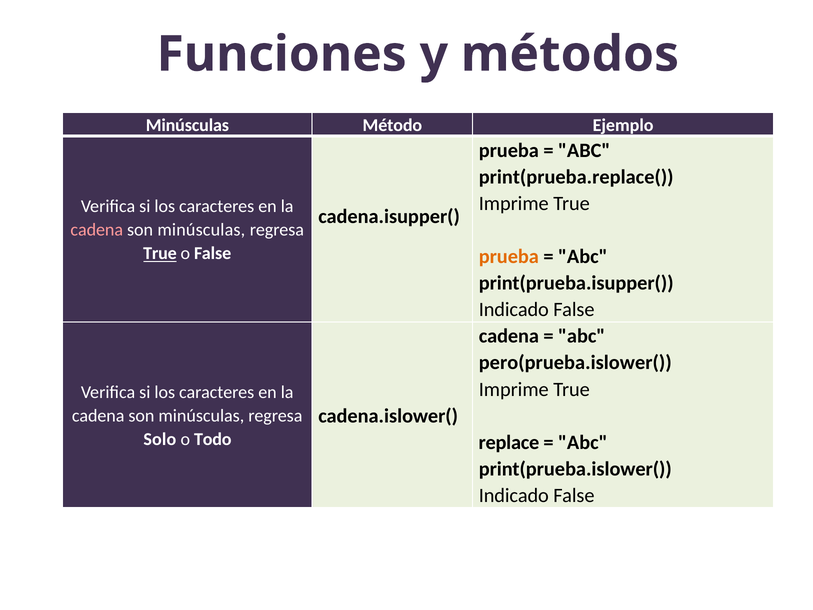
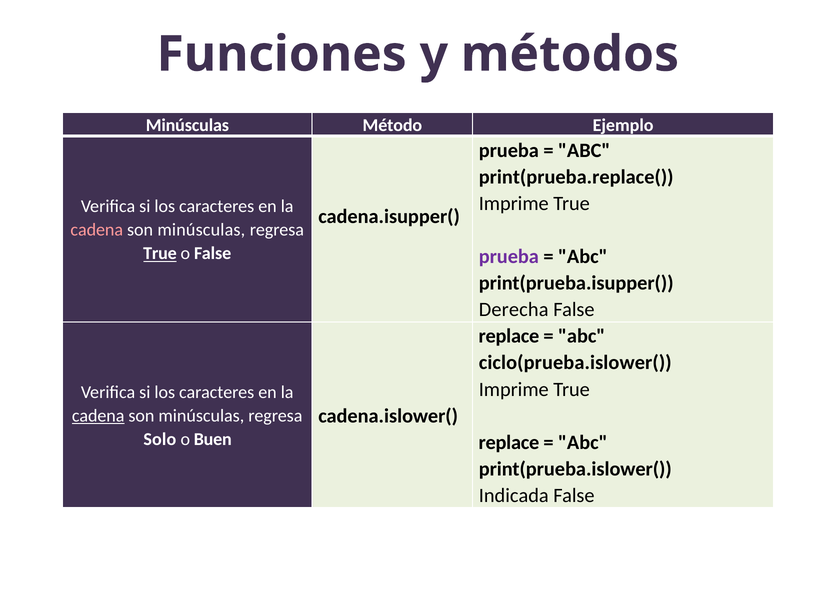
prueba at (509, 256) colour: orange -> purple
Indicado at (514, 310): Indicado -> Derecha
cadena at (509, 336): cadena -> replace
pero(prueba.islower(: pero(prueba.islower( -> ciclo(prueba.islower(
cadena at (98, 416) underline: none -> present
Todo: Todo -> Buen
Indicado at (514, 495): Indicado -> Indicada
